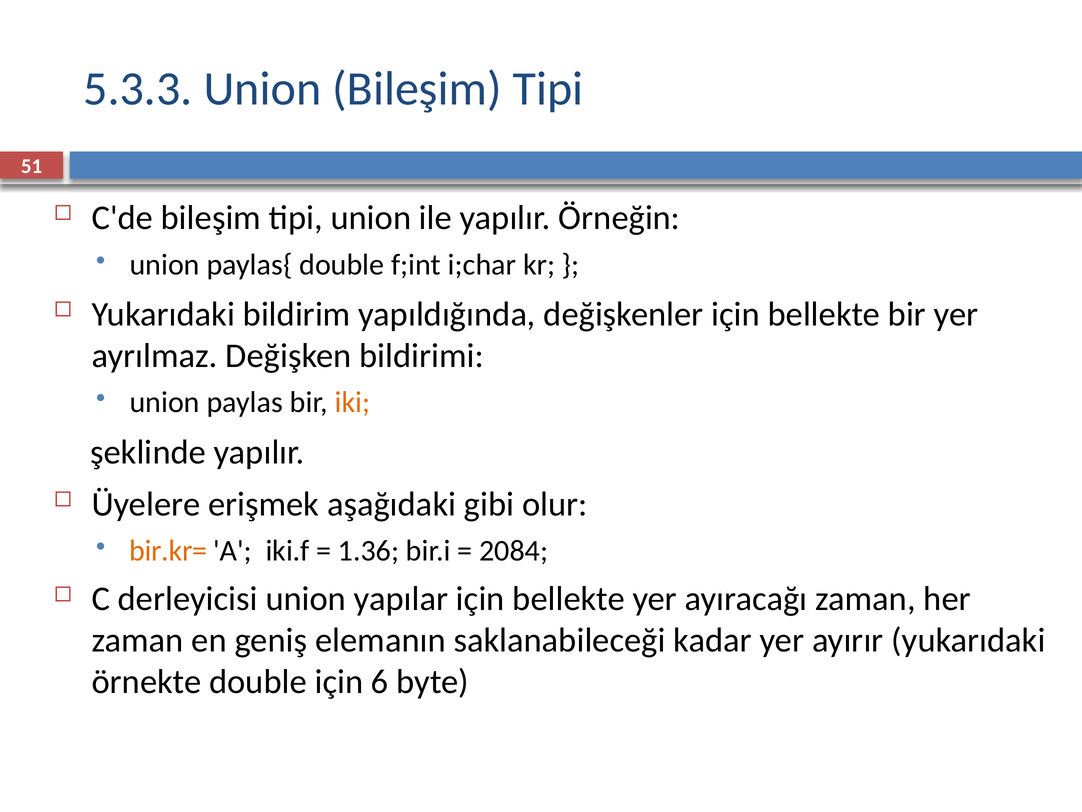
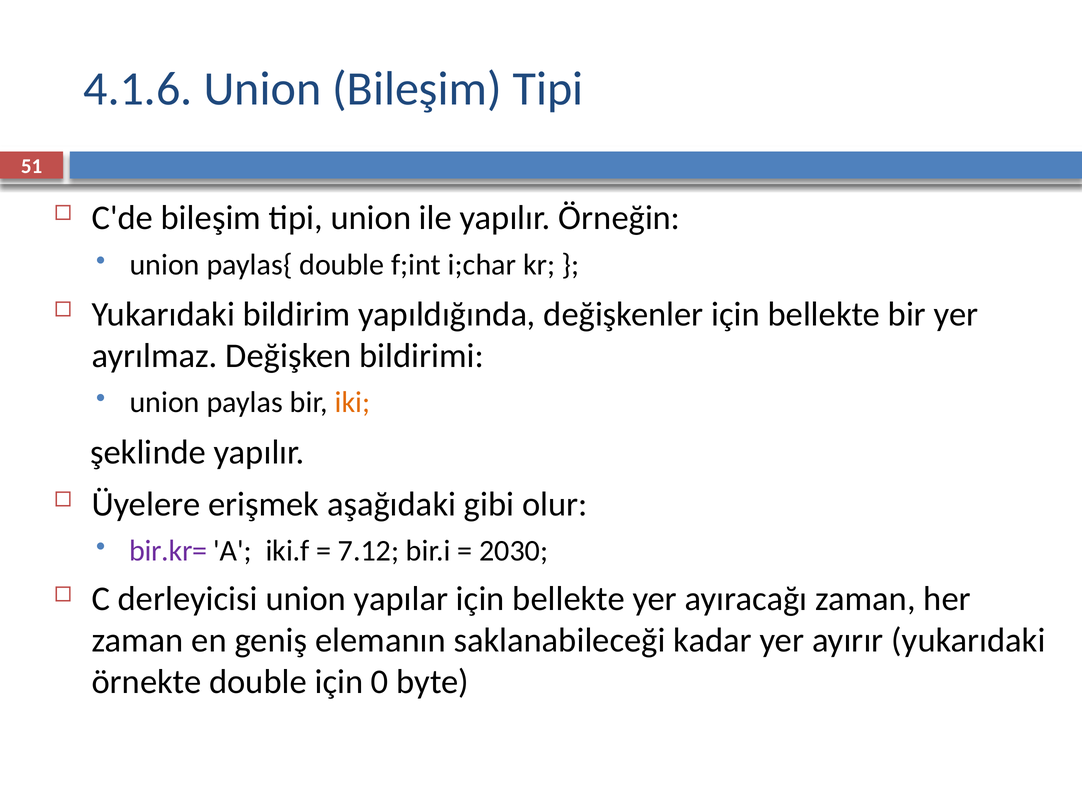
5.3.3: 5.3.3 -> 4.1.6
bir.kr= colour: orange -> purple
1.36: 1.36 -> 7.12
2084: 2084 -> 2030
6: 6 -> 0
